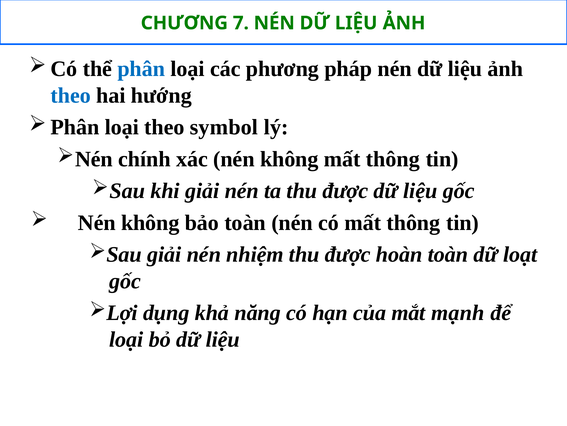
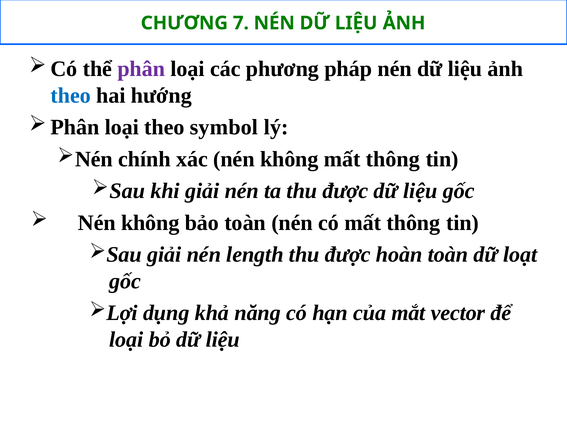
phân colour: blue -> purple
nhiệm: nhiệm -> length
mạnh: mạnh -> vector
